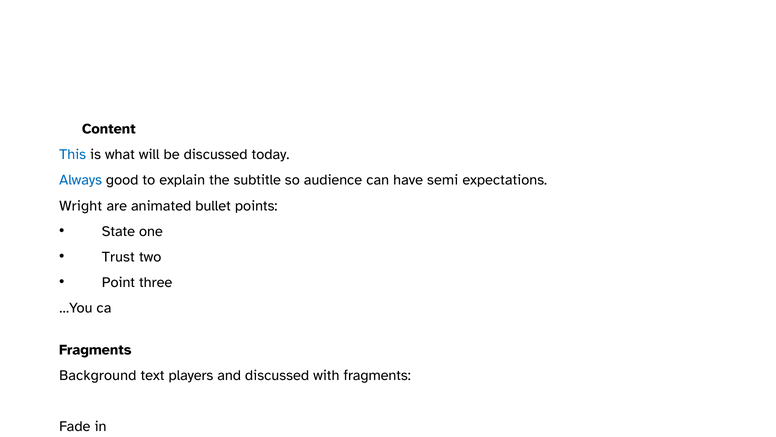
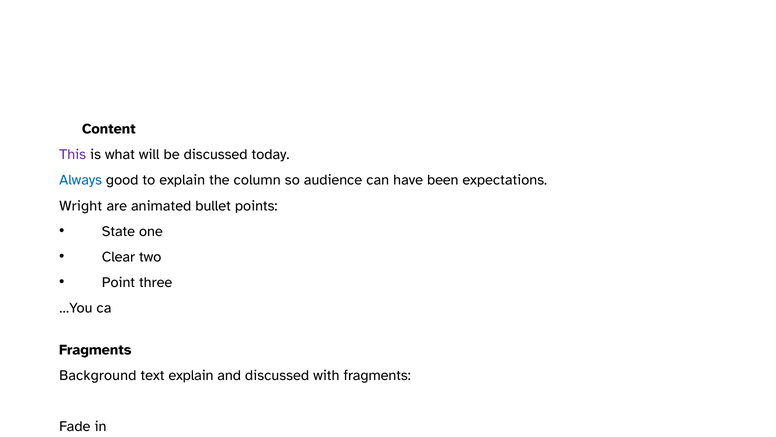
This colour: blue -> purple
subtitle: subtitle -> column
have semi: semi -> been
Trust: Trust -> Clear
text players: players -> explain
